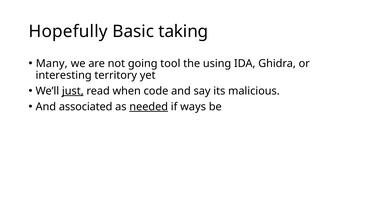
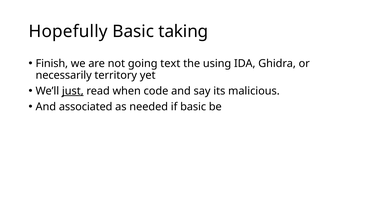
Many: Many -> Finish
tool: tool -> text
interesting: interesting -> necessarily
needed underline: present -> none
if ways: ways -> basic
